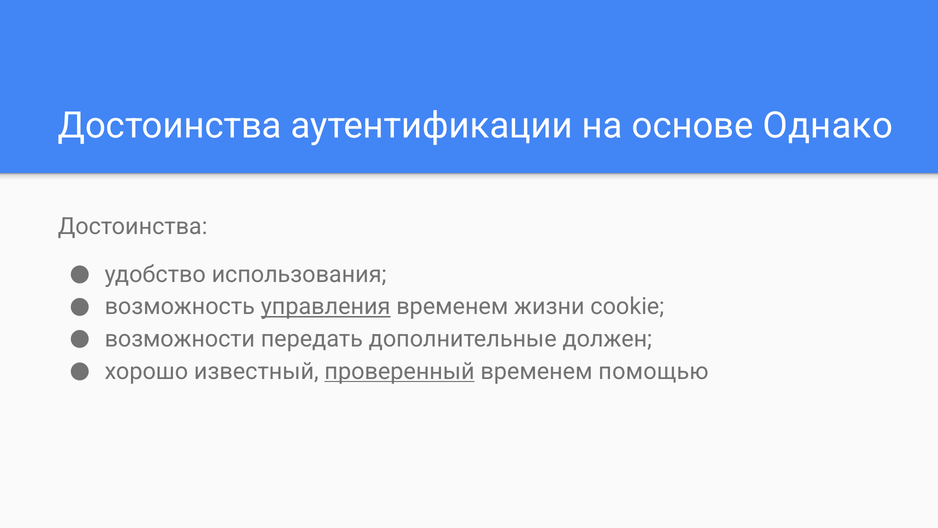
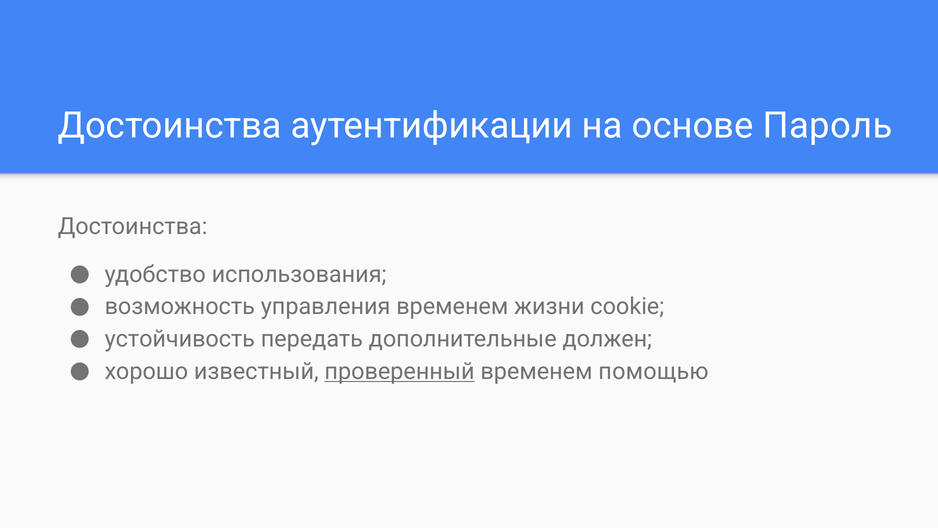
Однако: Однако -> Пароль
управления underline: present -> none
возможности: возможности -> устойчивость
